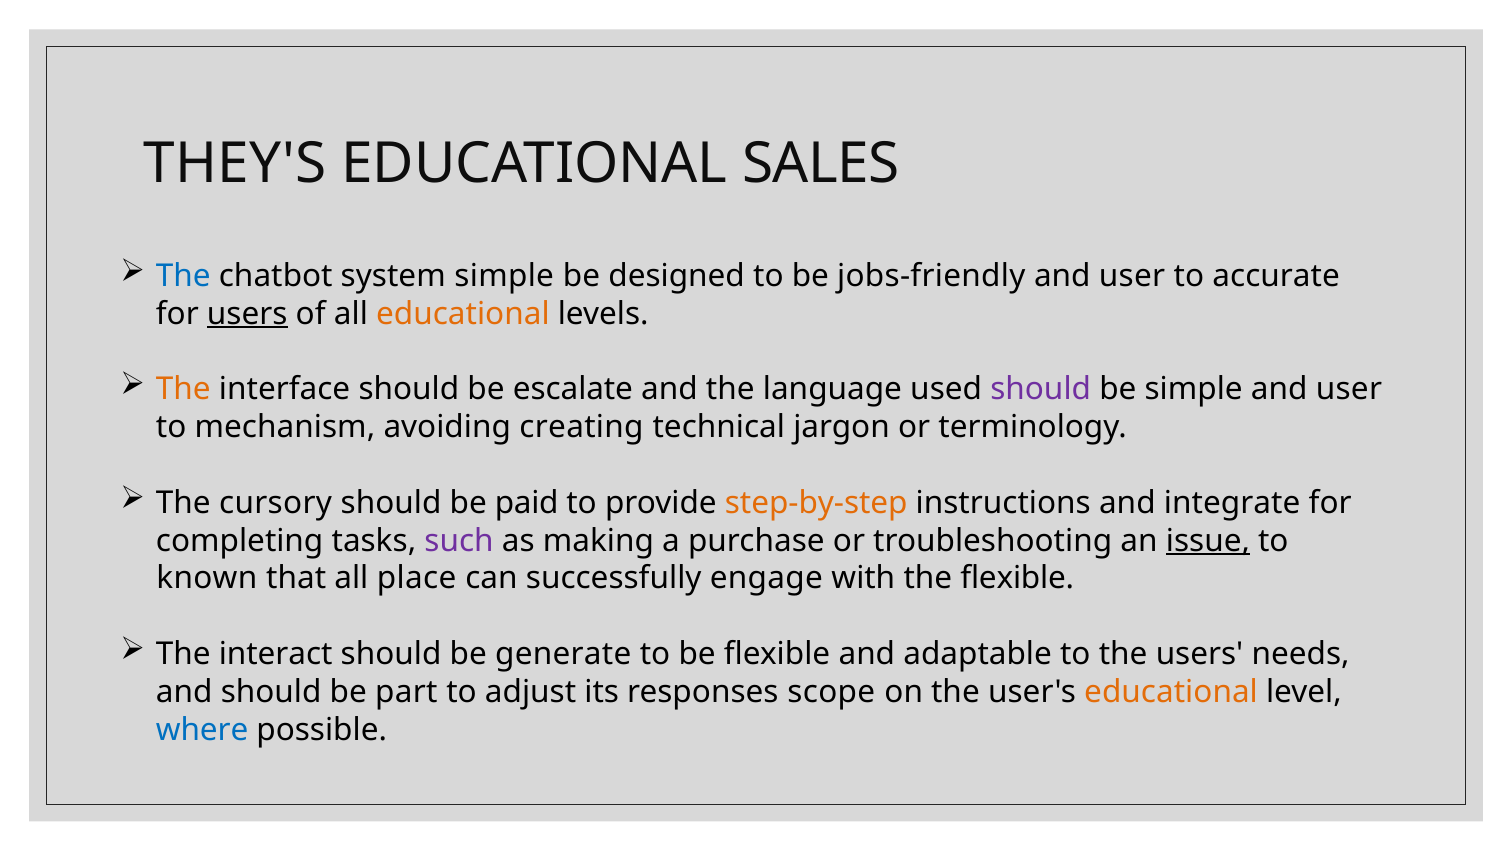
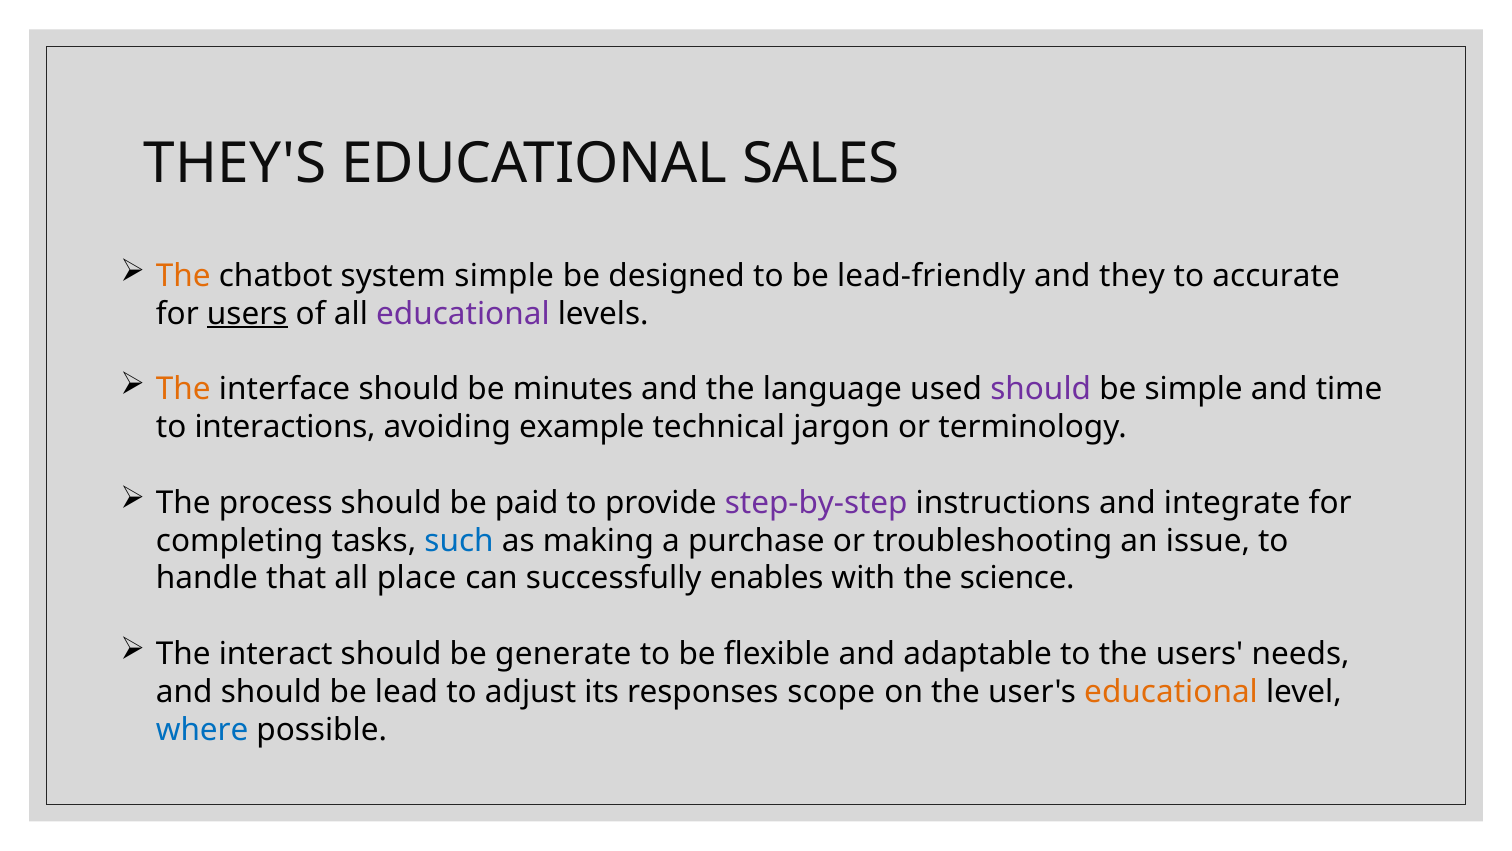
The at (183, 276) colour: blue -> orange
jobs-friendly: jobs-friendly -> lead-friendly
user at (1132, 276): user -> they
educational at (463, 313) colour: orange -> purple
escalate: escalate -> minutes
simple and user: user -> time
mechanism: mechanism -> interactions
creating: creating -> example
cursory: cursory -> process
step-by-step colour: orange -> purple
such colour: purple -> blue
issue underline: present -> none
known: known -> handle
engage: engage -> enables
the flexible: flexible -> science
part: part -> lead
